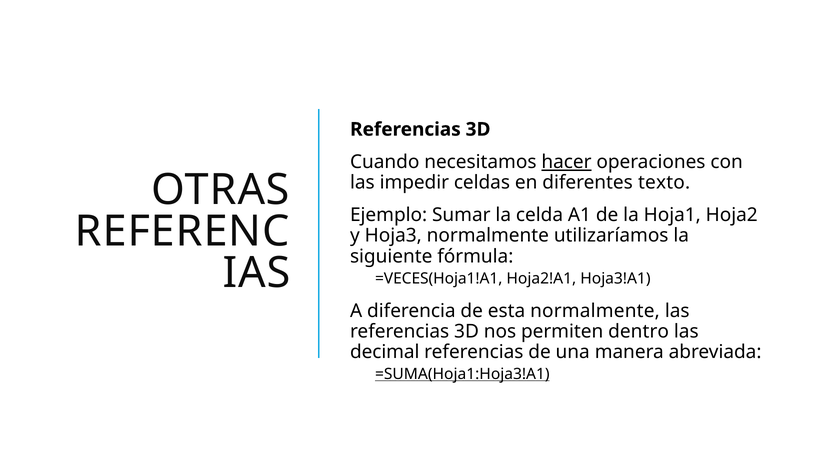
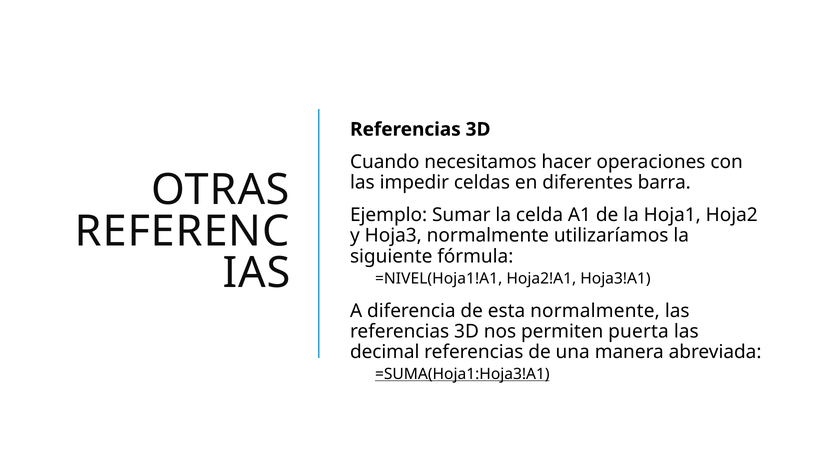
hacer underline: present -> none
texto: texto -> barra
=VECES(Hoja1!A1: =VECES(Hoja1!A1 -> =NIVEL(Hoja1!A1
dentro: dentro -> puerta
